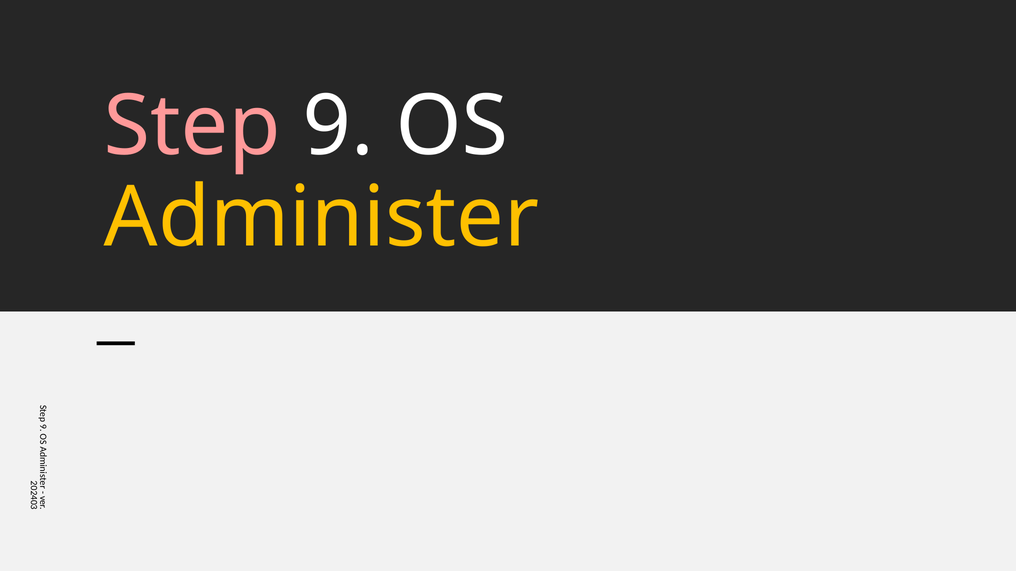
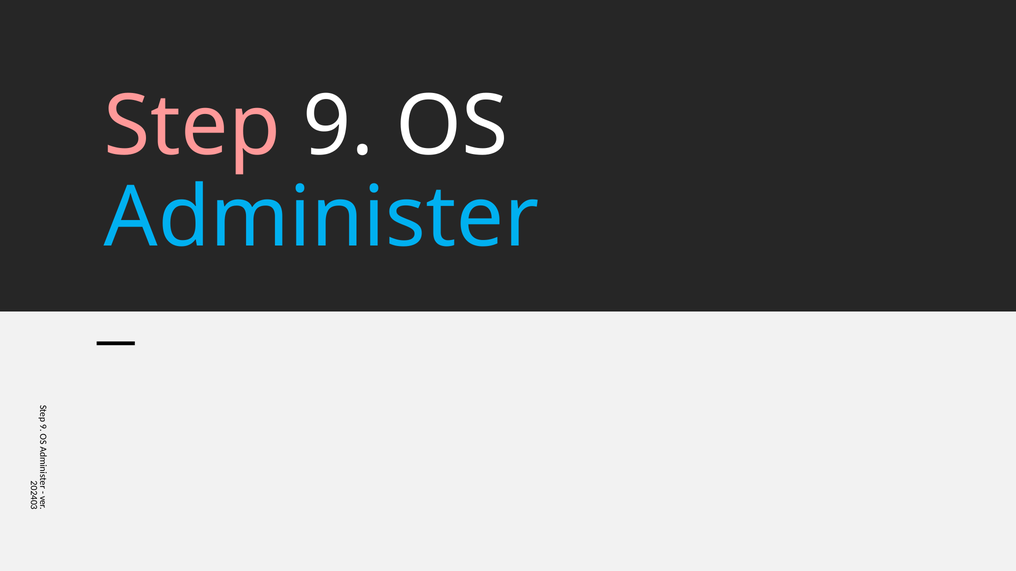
Administer colour: yellow -> light blue
